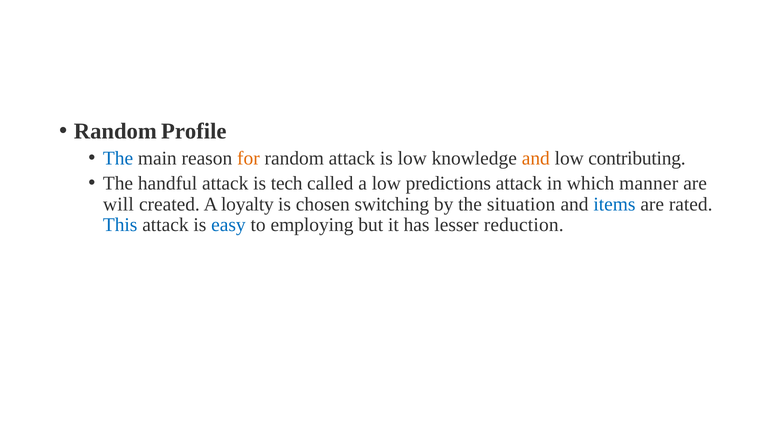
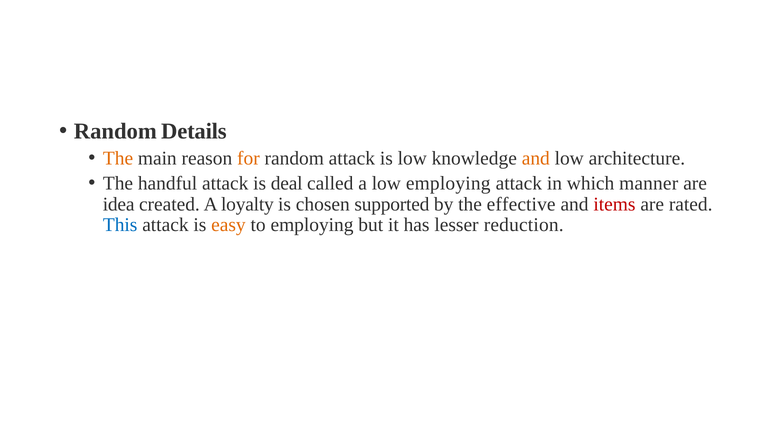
Profile: Profile -> Details
The at (118, 158) colour: blue -> orange
contributing: contributing -> architecture
tech: tech -> deal
low predictions: predictions -> employing
will: will -> idea
switching: switching -> supported
situation: situation -> effective
items colour: blue -> red
easy colour: blue -> orange
